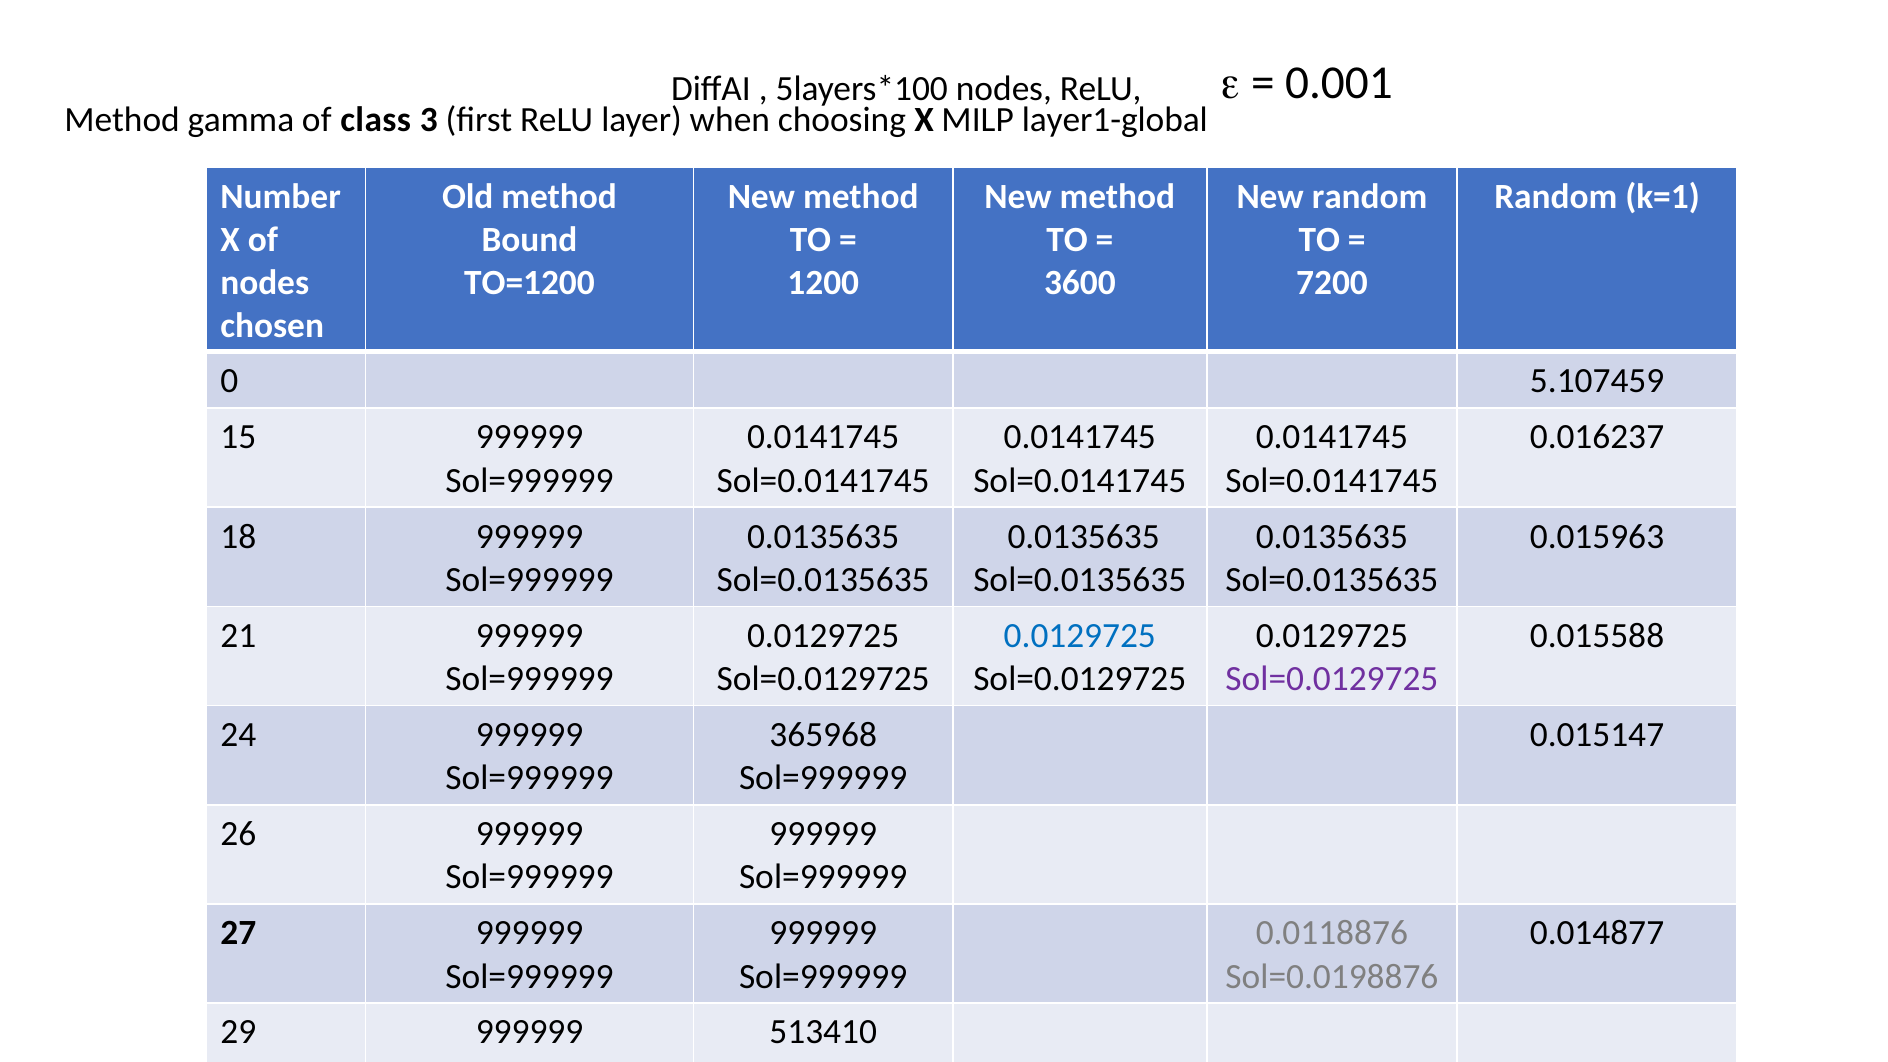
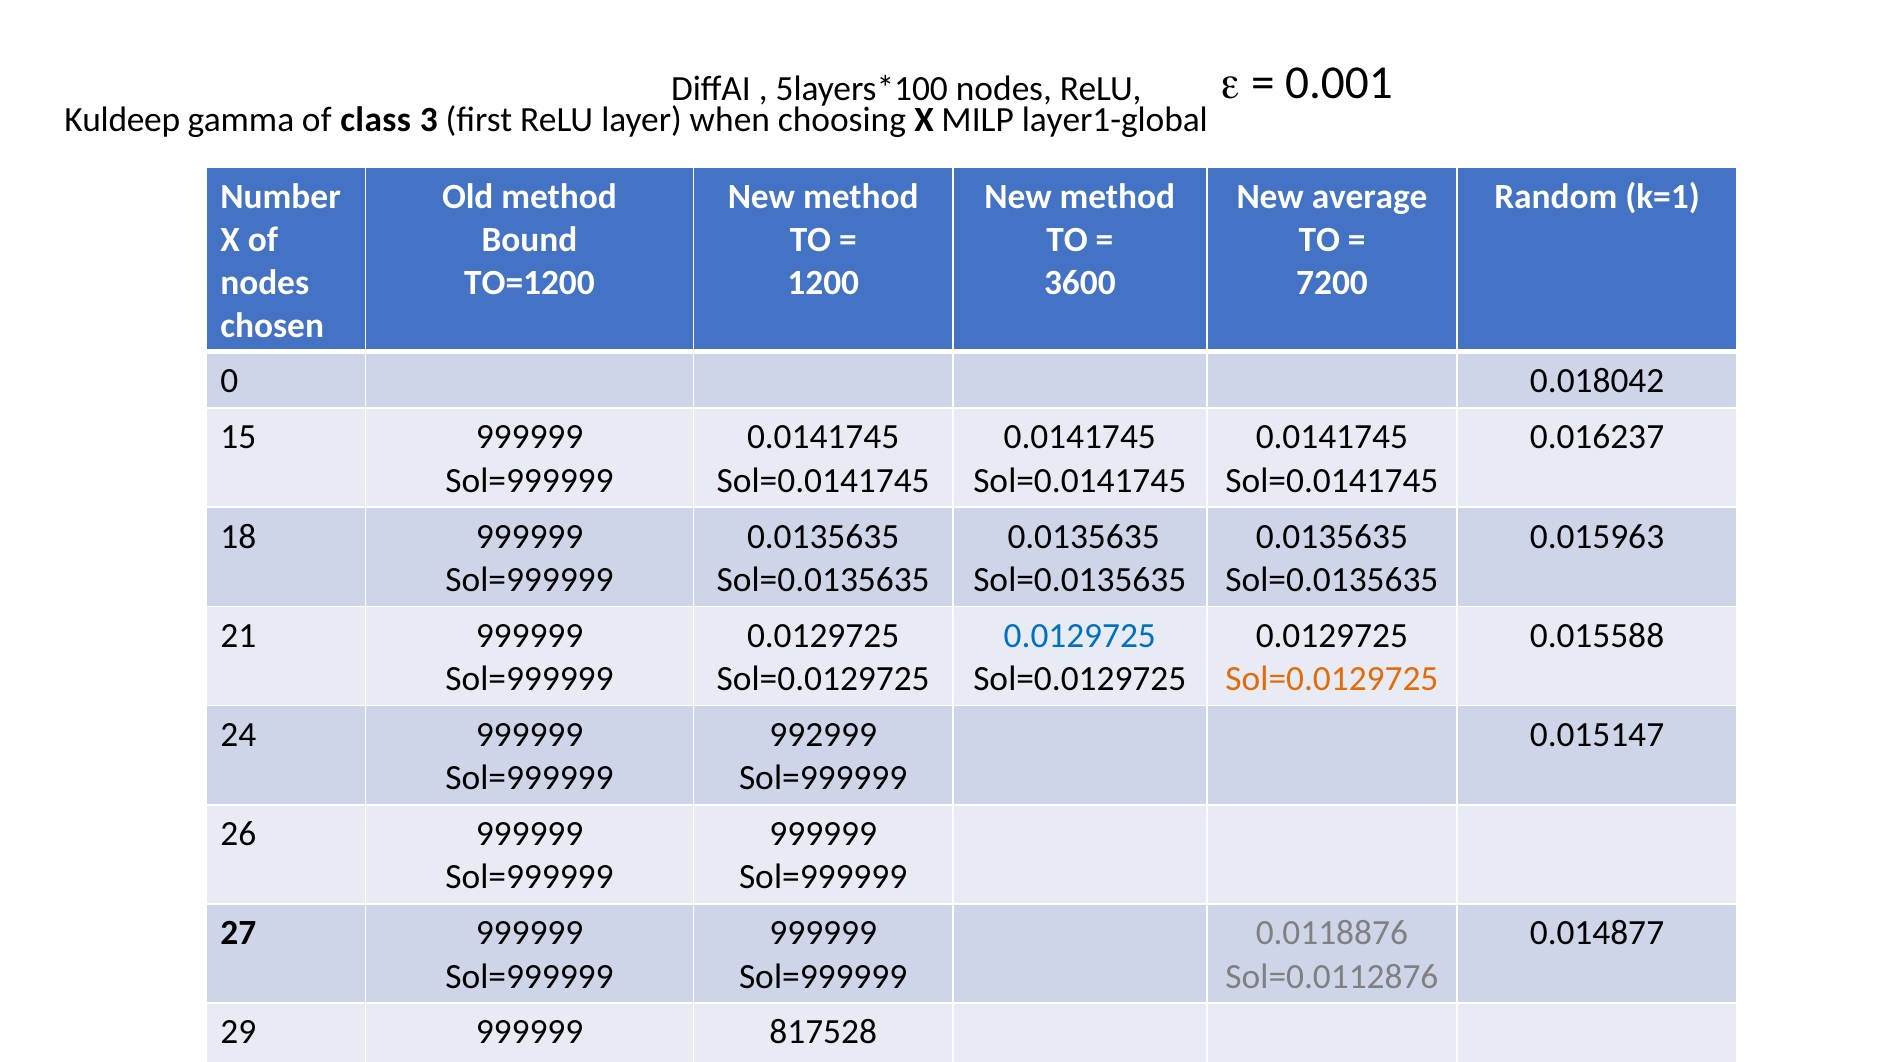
Method at (122, 120): Method -> Kuldeep
New random: random -> average
5.107459: 5.107459 -> 0.018042
Sol=0.0129725 at (1332, 679) colour: purple -> orange
365968: 365968 -> 992999
Sol=0.0198876: Sol=0.0198876 -> Sol=0.0112876
513410: 513410 -> 817528
